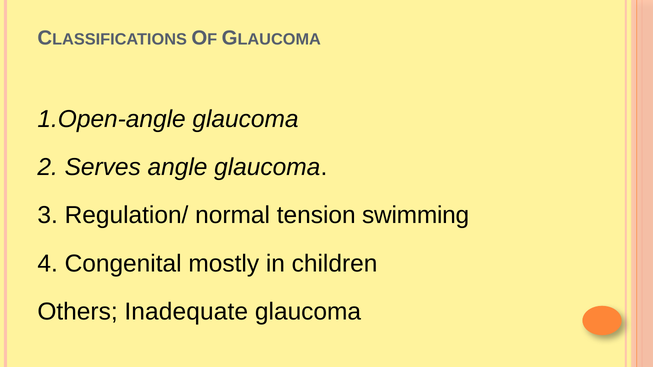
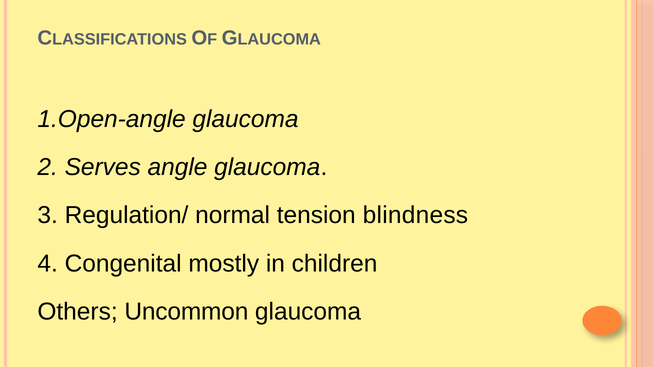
swimming: swimming -> blindness
Inadequate: Inadequate -> Uncommon
